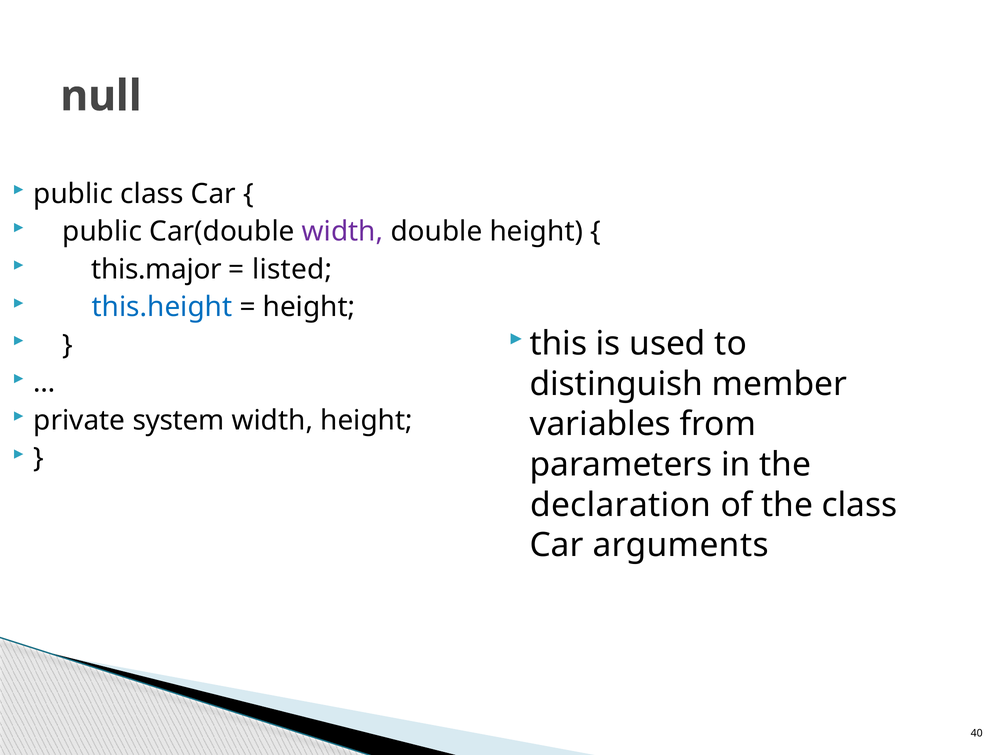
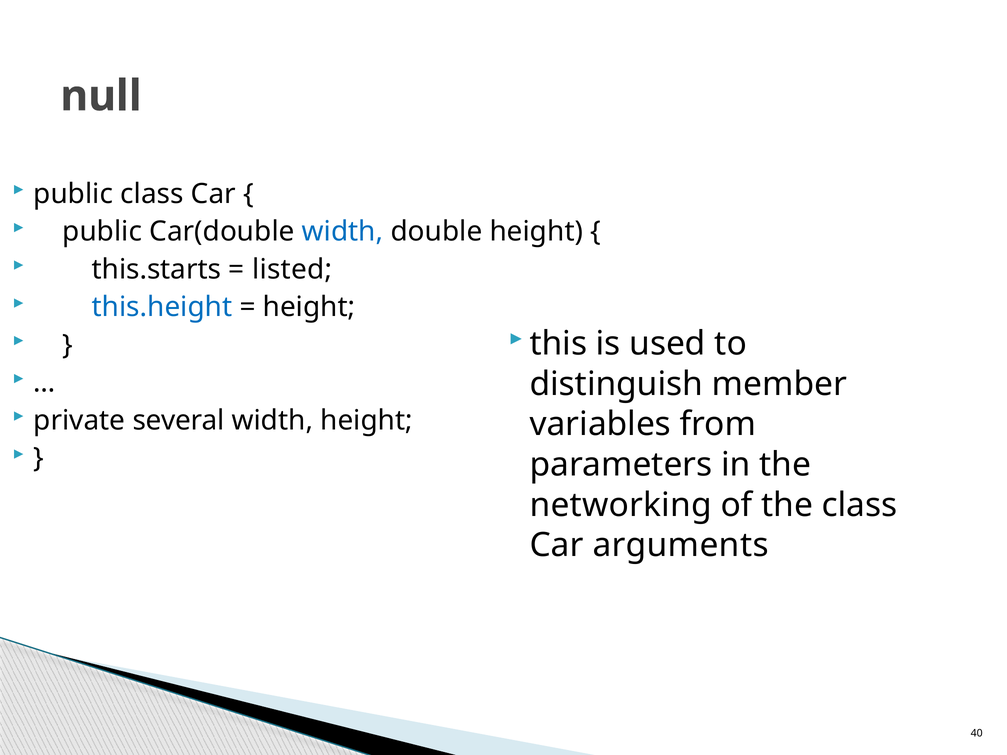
width at (343, 232) colour: purple -> blue
this.major: this.major -> this.starts
system: system -> several
declaration: declaration -> networking
